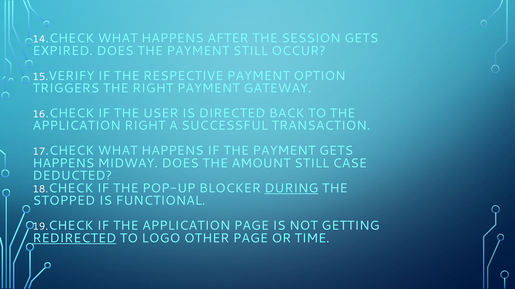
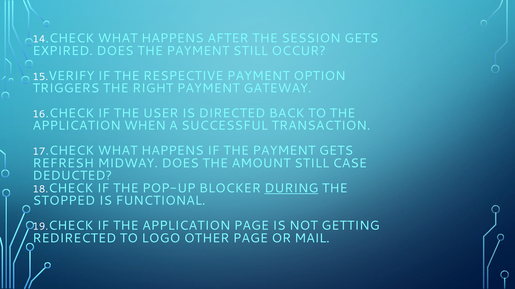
APPLICATION RIGHT: RIGHT -> WHEN
HAPPENS at (63, 164): HAPPENS -> REFRESH
REDIRECTED underline: present -> none
TIME: TIME -> MAIL
